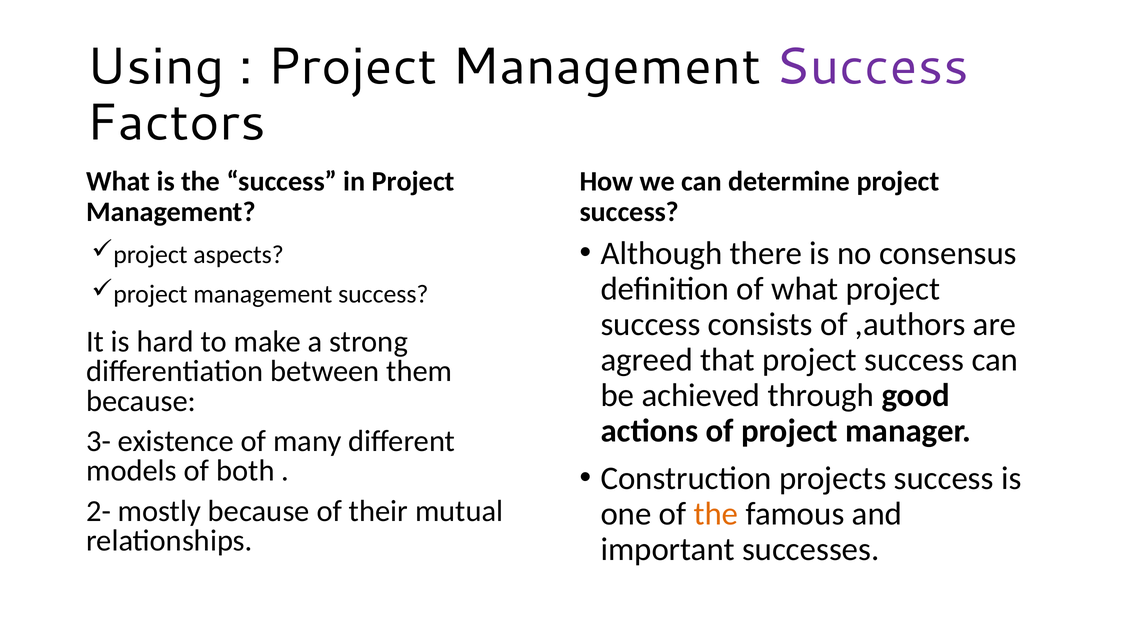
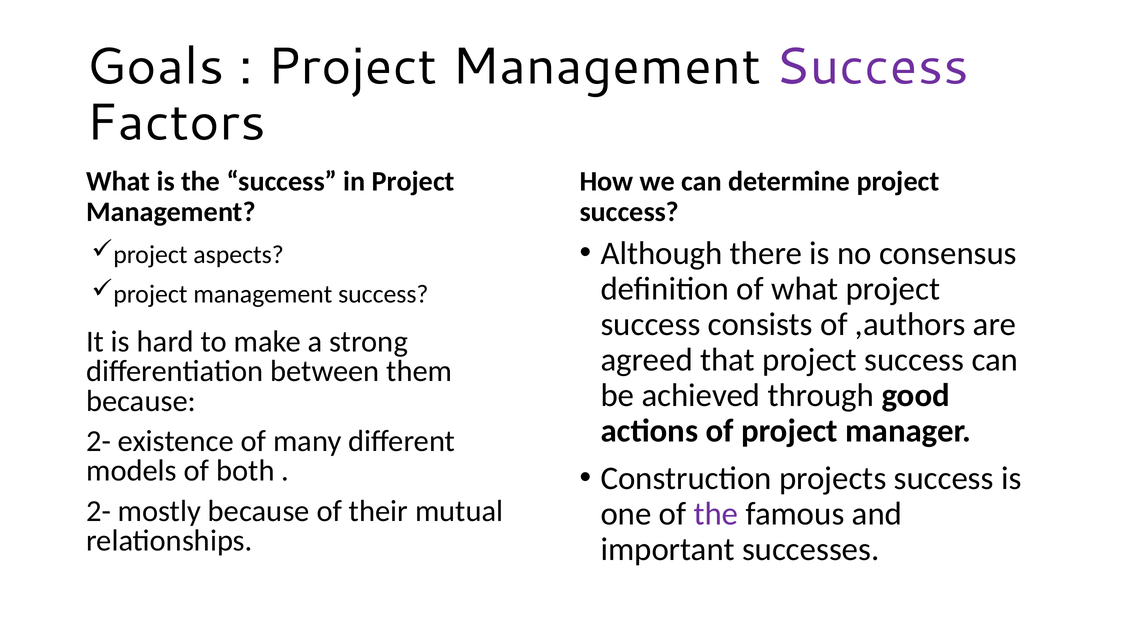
Using: Using -> Goals
3- at (99, 442): 3- -> 2-
the at (716, 514) colour: orange -> purple
